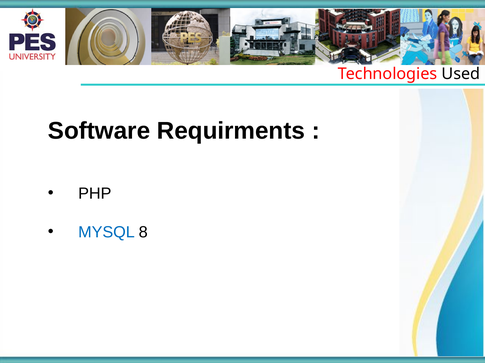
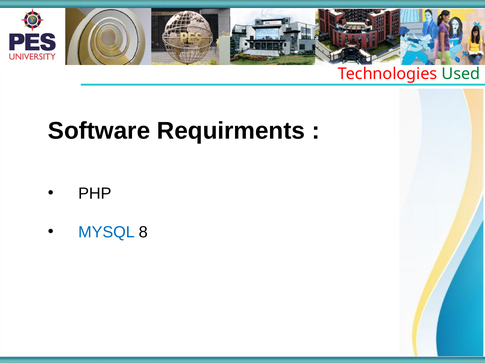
Used colour: black -> green
